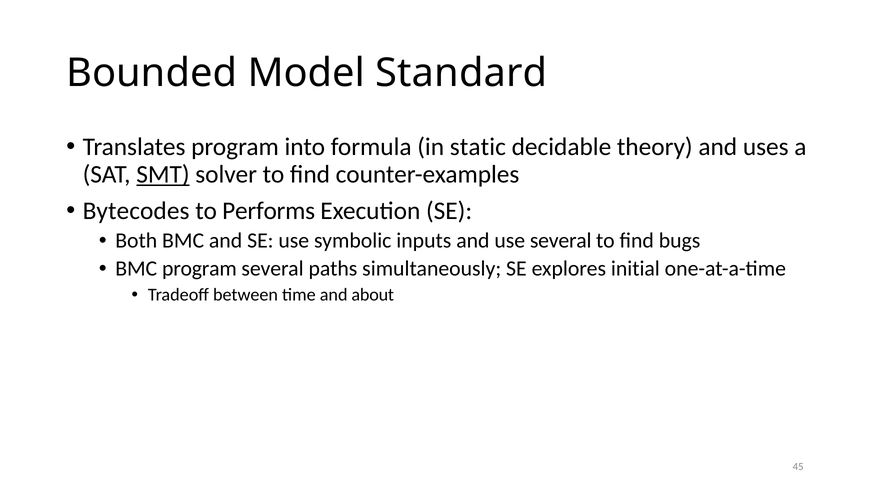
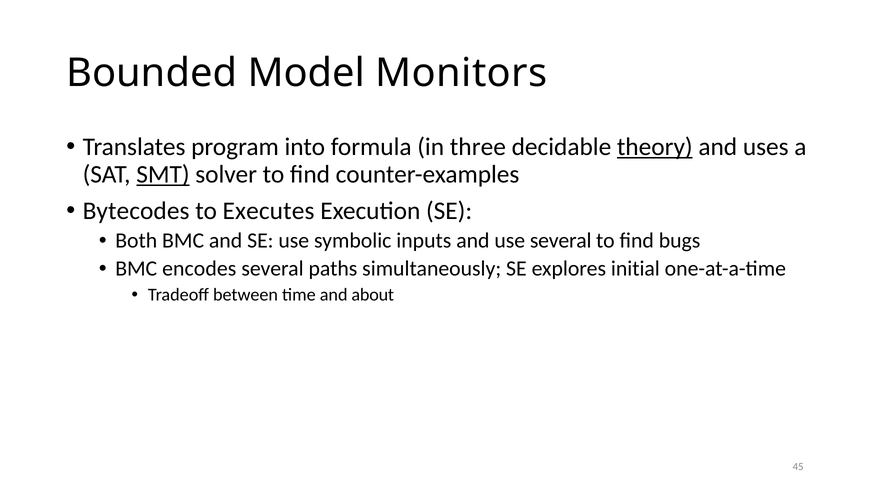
Standard: Standard -> Monitors
static: static -> three
theory underline: none -> present
Performs: Performs -> Executes
BMC program: program -> encodes
